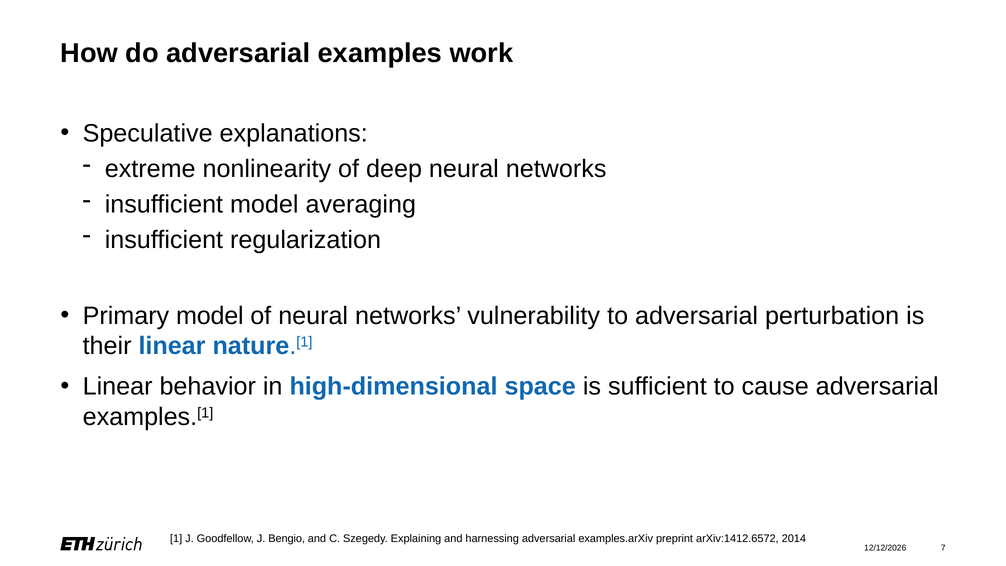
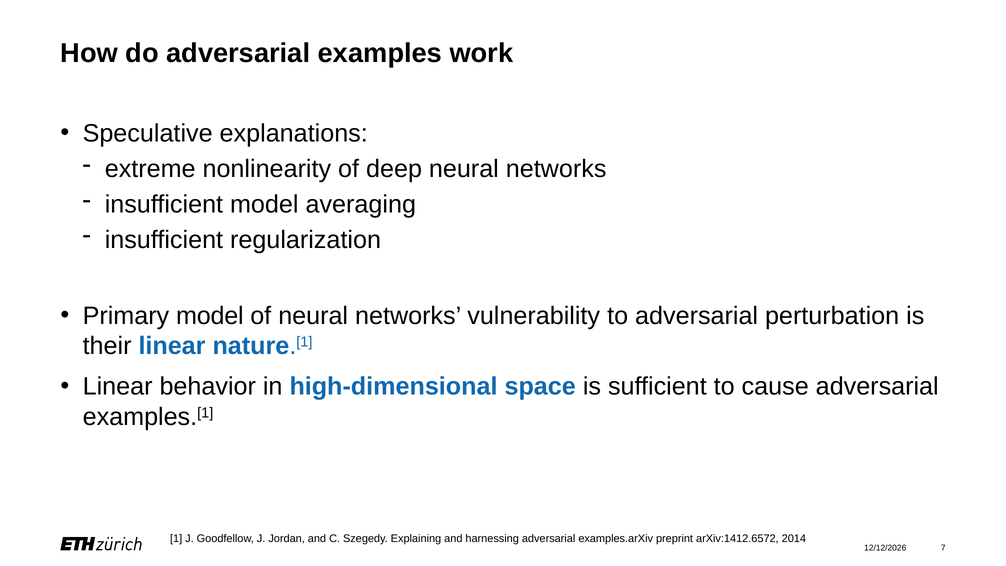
Bengio: Bengio -> Jordan
